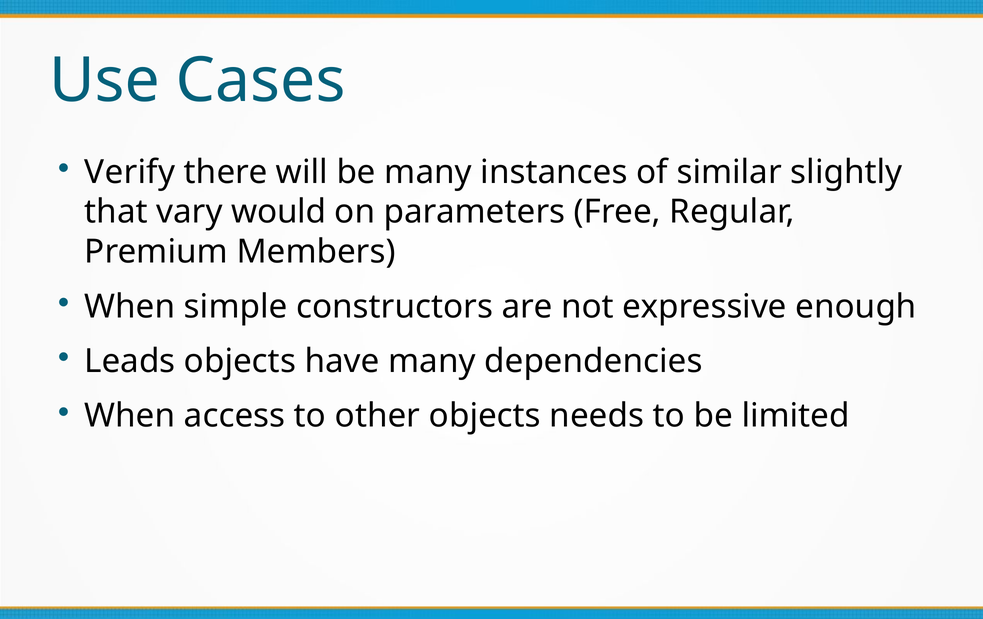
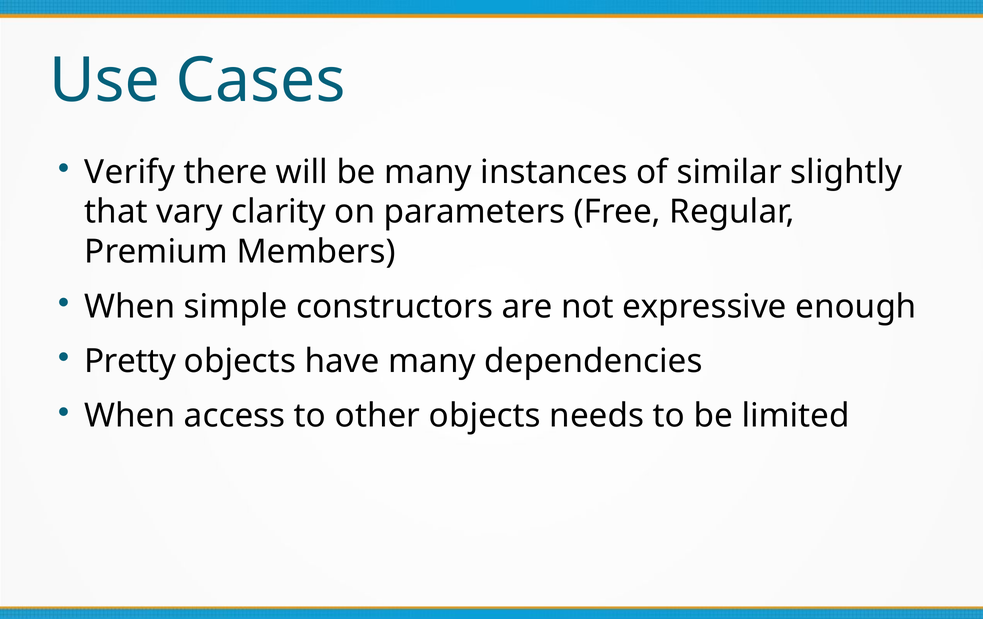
would: would -> clarity
Leads: Leads -> Pretty
